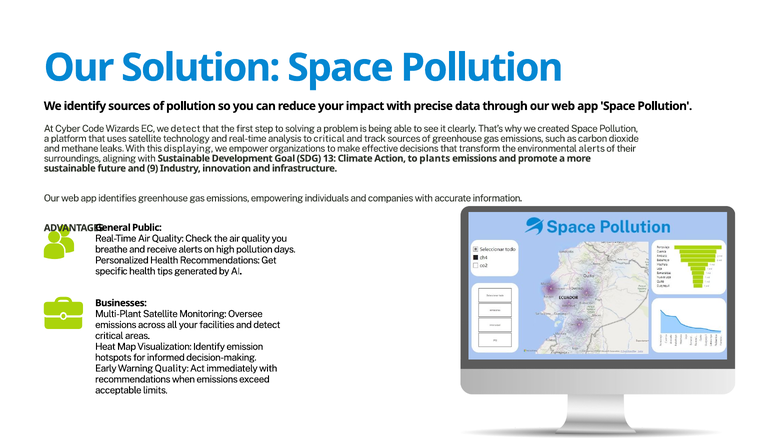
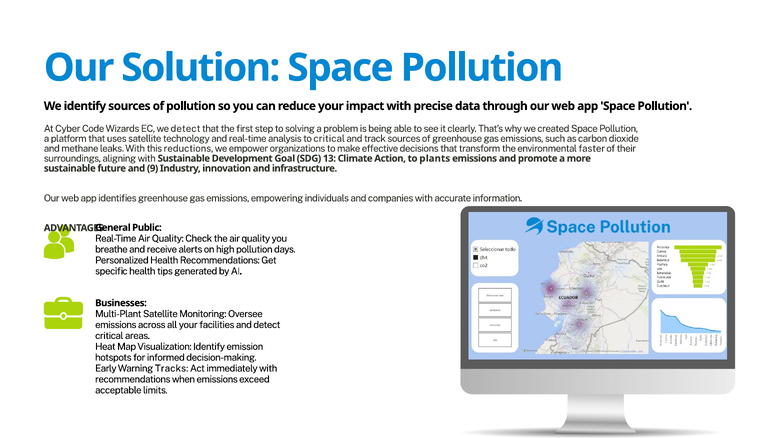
displaying: displaying -> reductions
environmental alerts: alerts -> faster
Warning Quality: Quality -> Tracks
